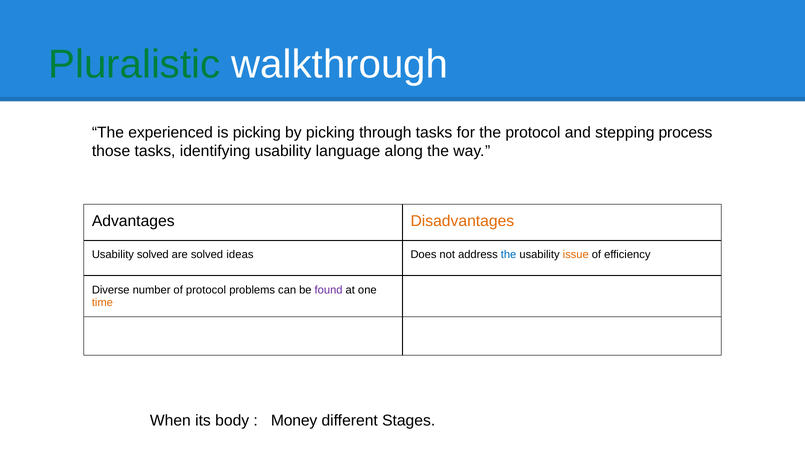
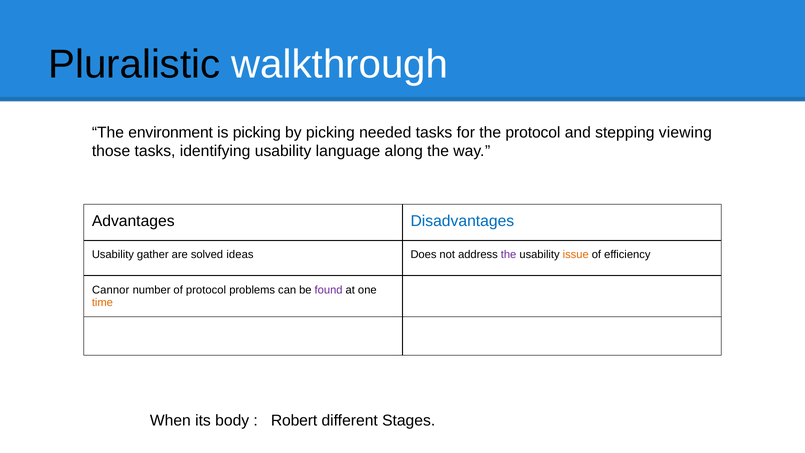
Pluralistic colour: green -> black
experienced: experienced -> environment
through: through -> needed
process: process -> viewing
Disadvantages colour: orange -> blue
Usability solved: solved -> gather
the at (509, 255) colour: blue -> purple
Diverse: Diverse -> Cannor
Money: Money -> Robert
